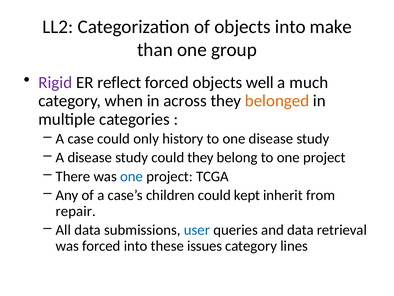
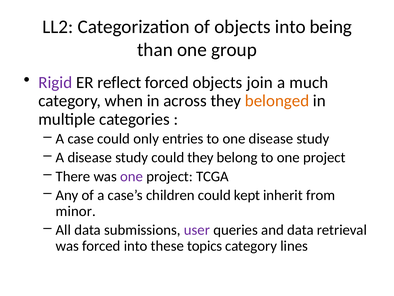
make: make -> being
well: well -> join
history: history -> entries
one at (132, 176) colour: blue -> purple
repair: repair -> minor
user colour: blue -> purple
issues: issues -> topics
